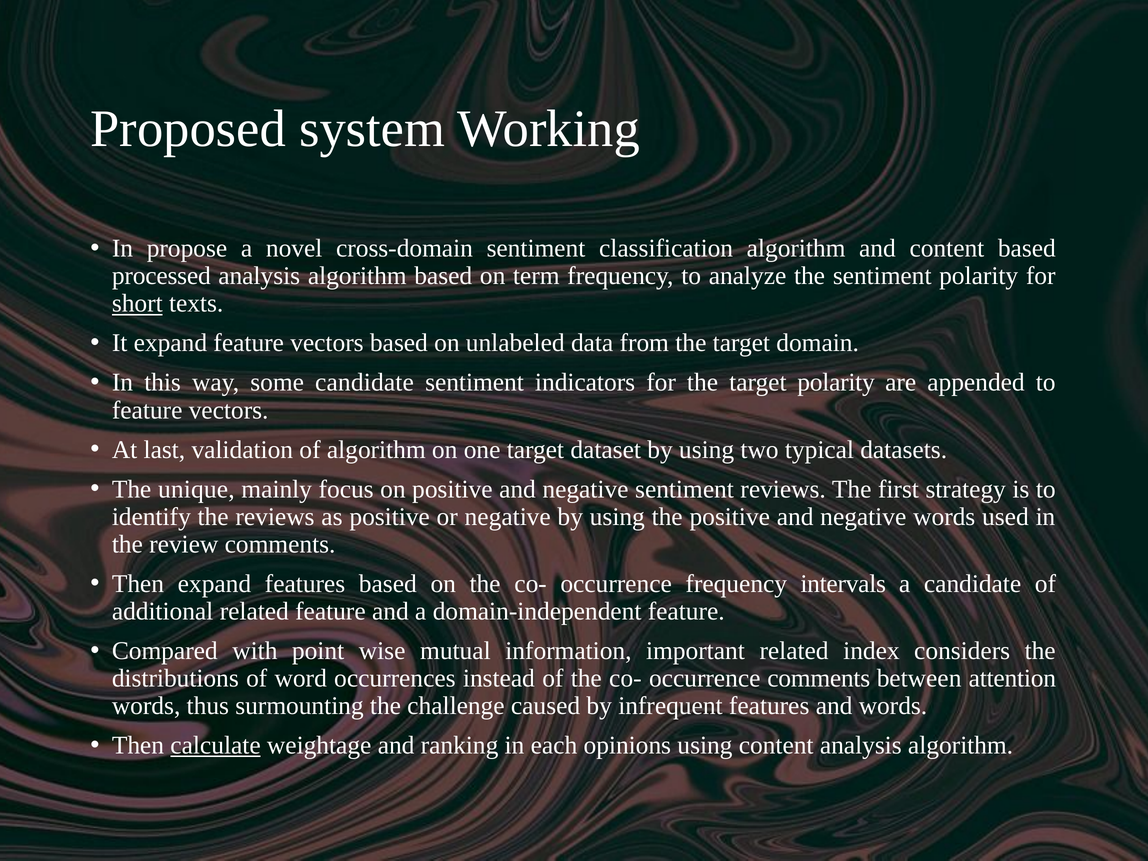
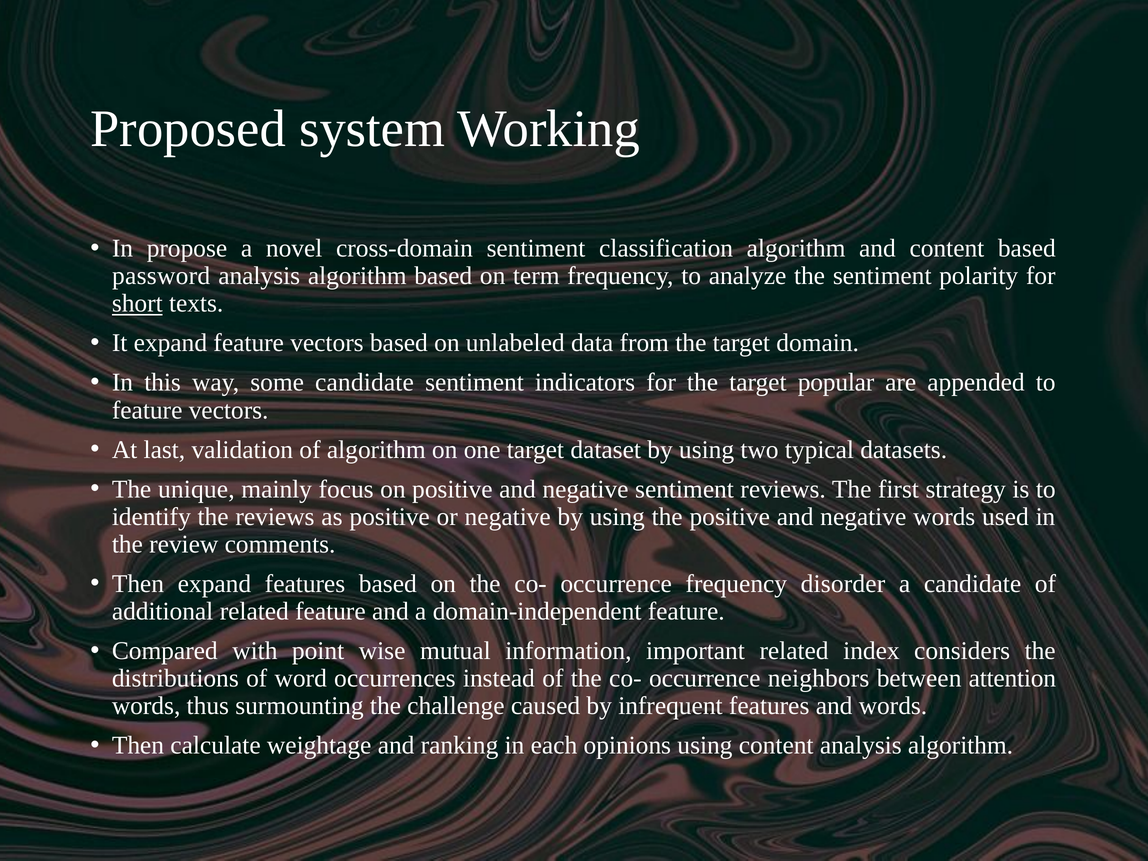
processed: processed -> password
target polarity: polarity -> popular
intervals: intervals -> disorder
occurrence comments: comments -> neighbors
calculate underline: present -> none
